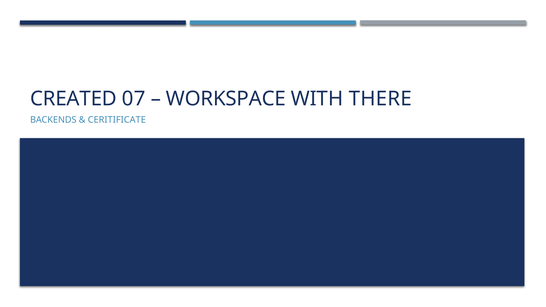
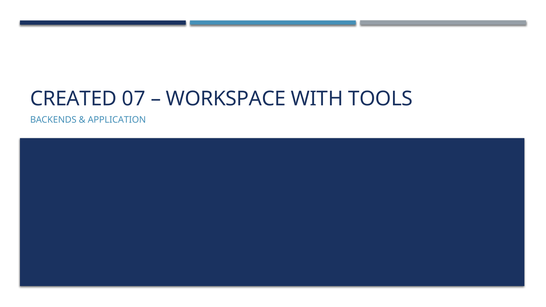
THERE: THERE -> TOOLS
CERITIFICATE: CERITIFICATE -> APPLICATION
